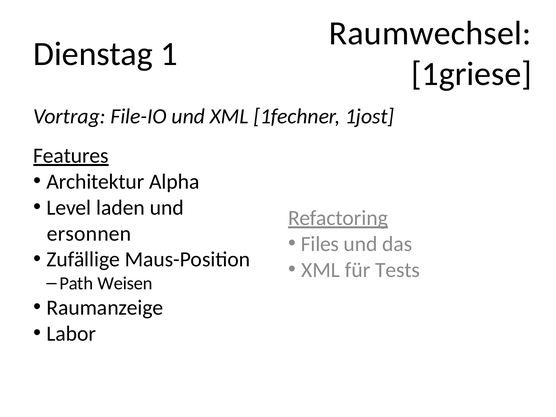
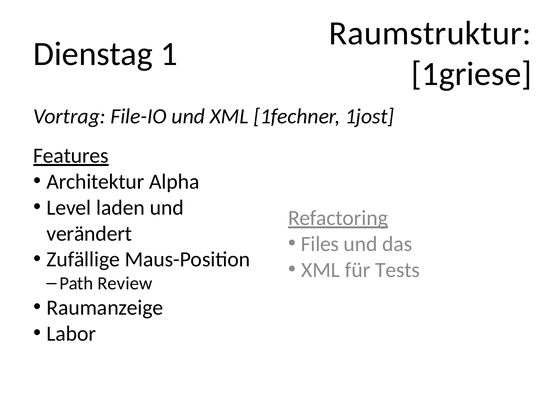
Raumwechsel: Raumwechsel -> Raumstruktur
ersonnen: ersonnen -> verändert
Weisen: Weisen -> Review
